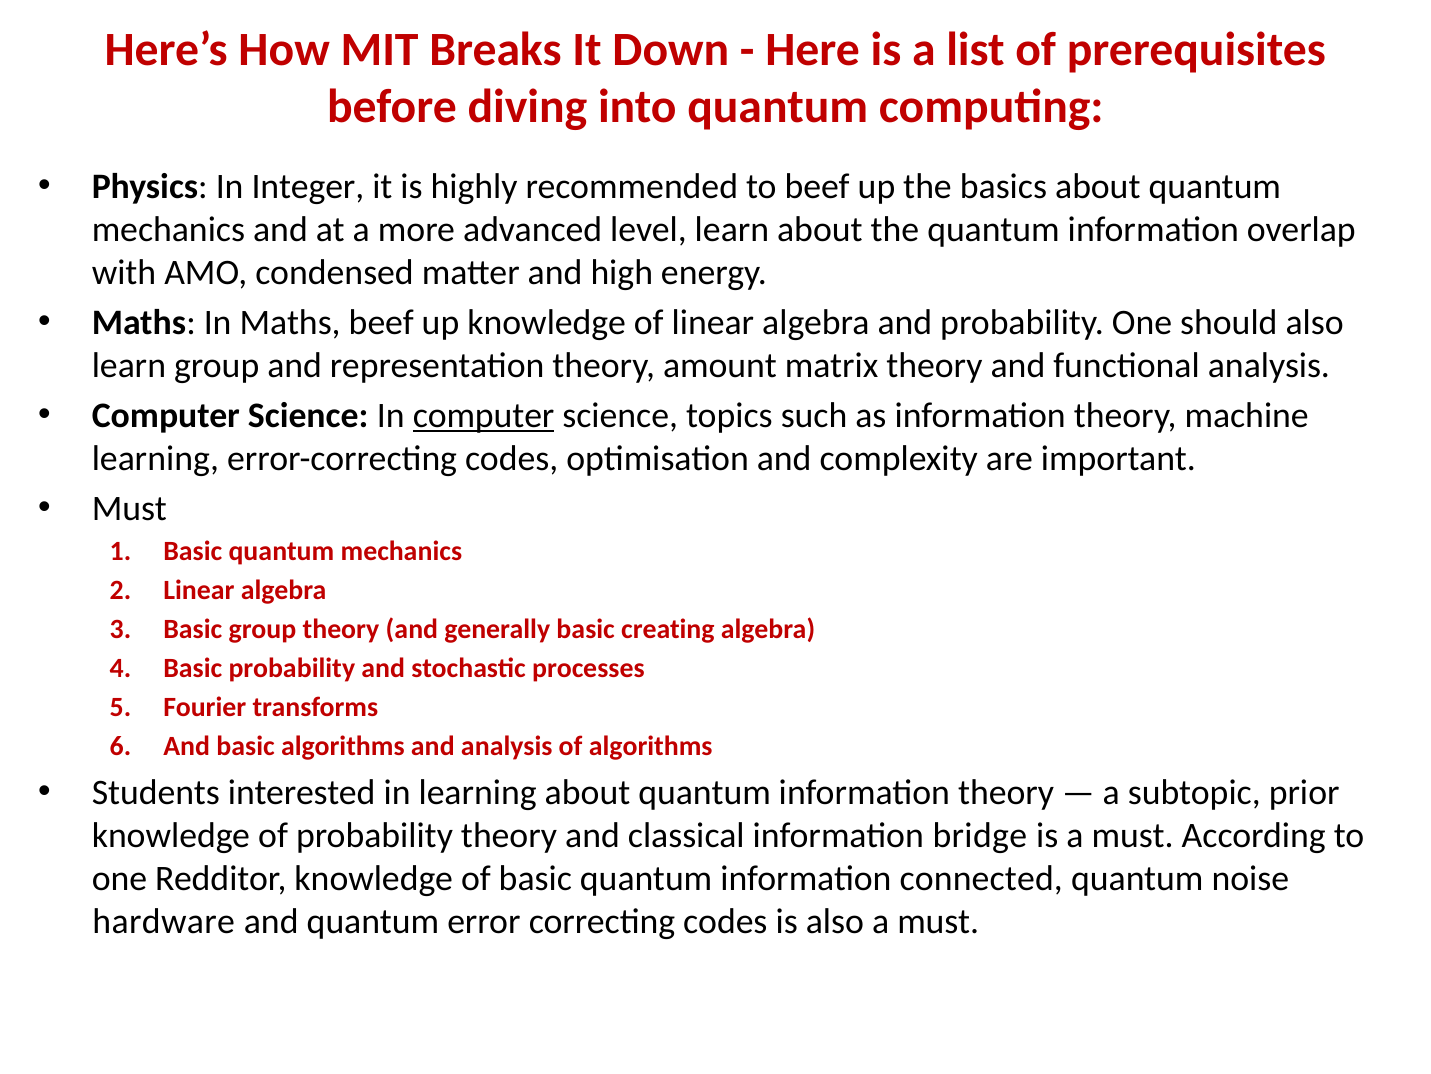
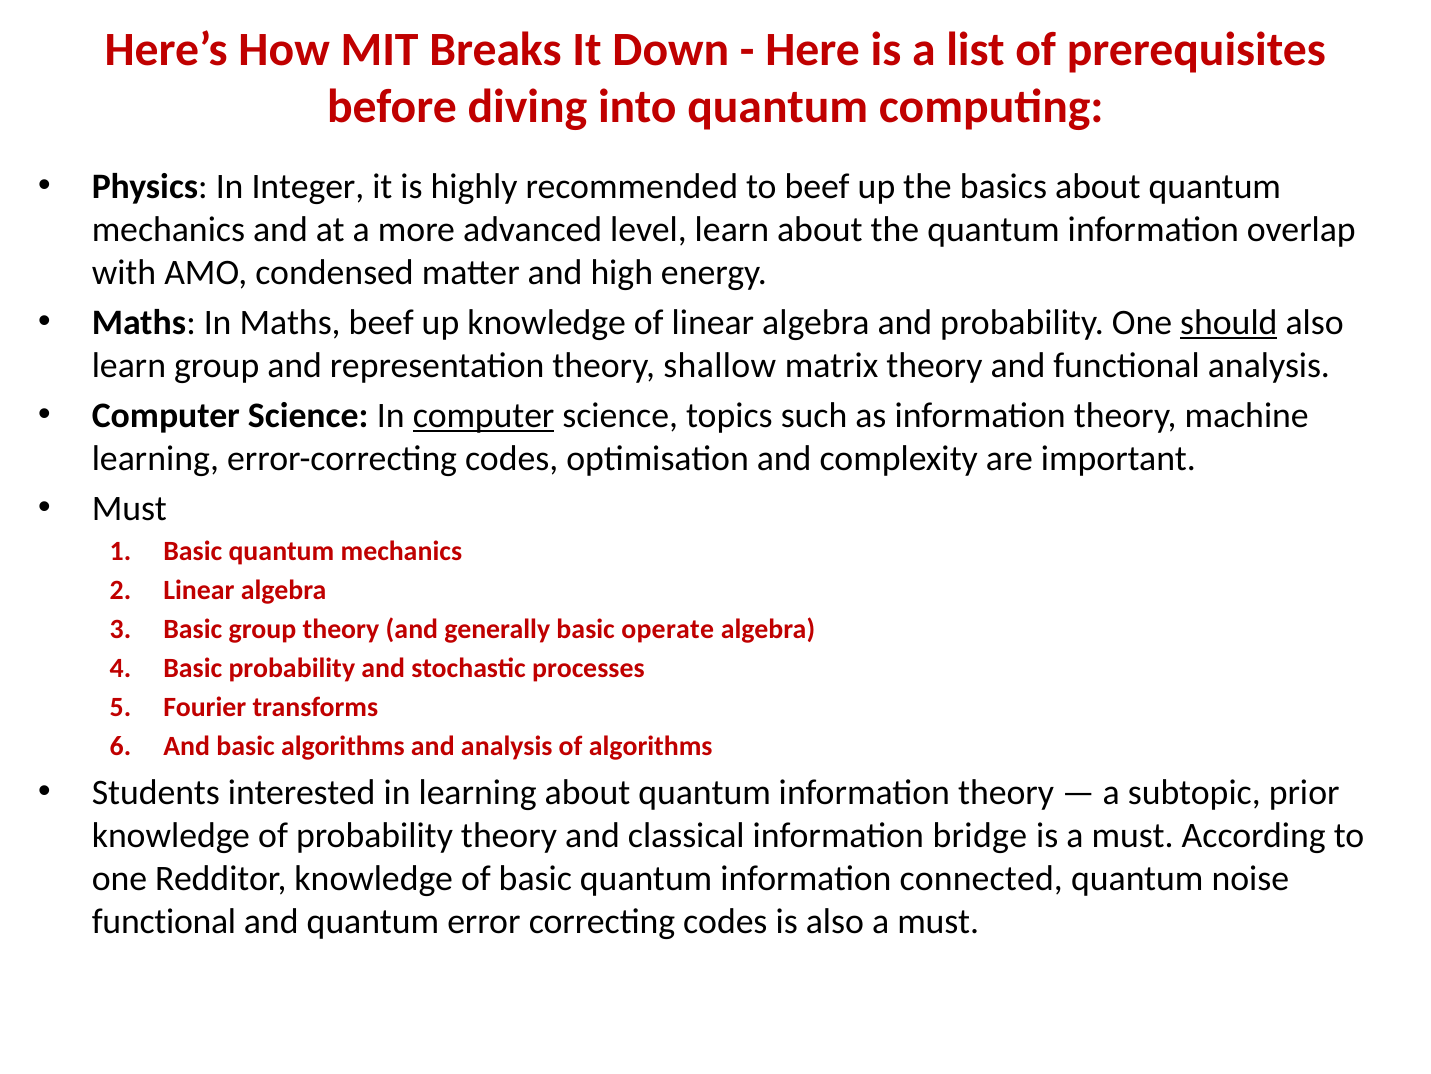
should underline: none -> present
amount: amount -> shallow
creating: creating -> operate
hardware at (164, 921): hardware -> functional
